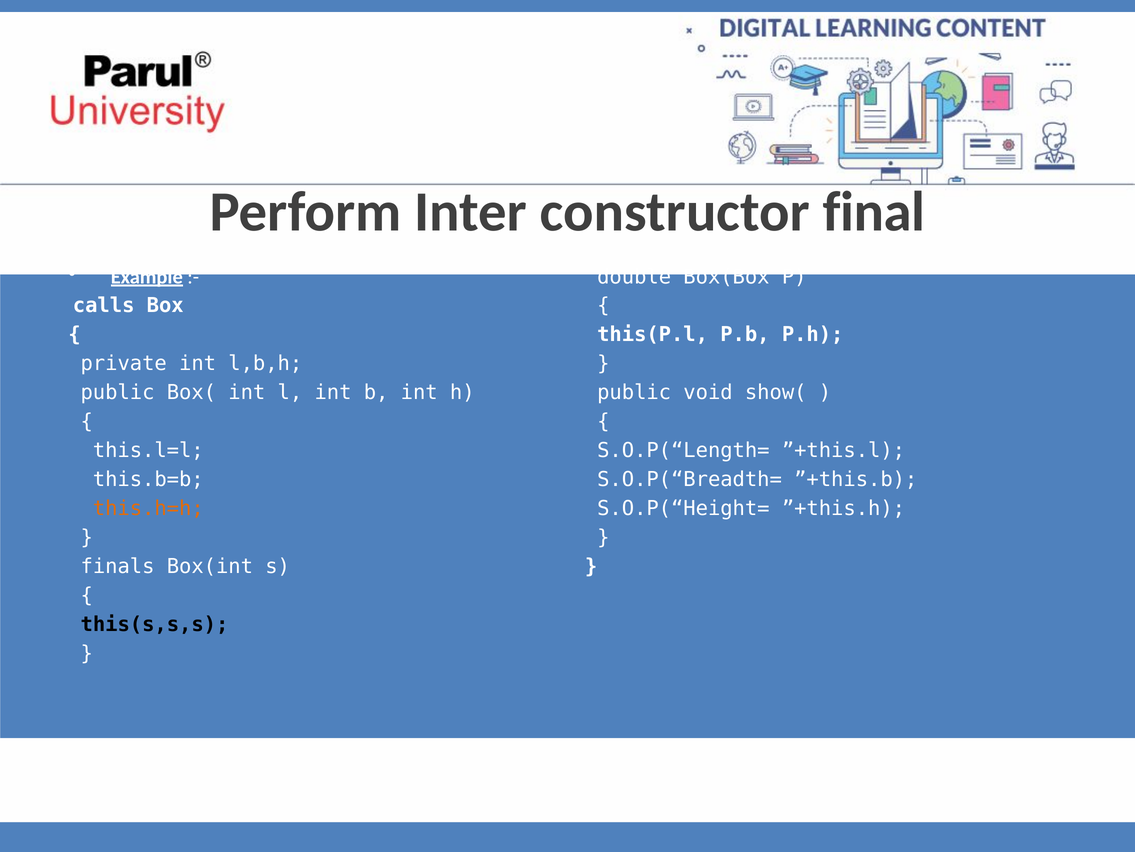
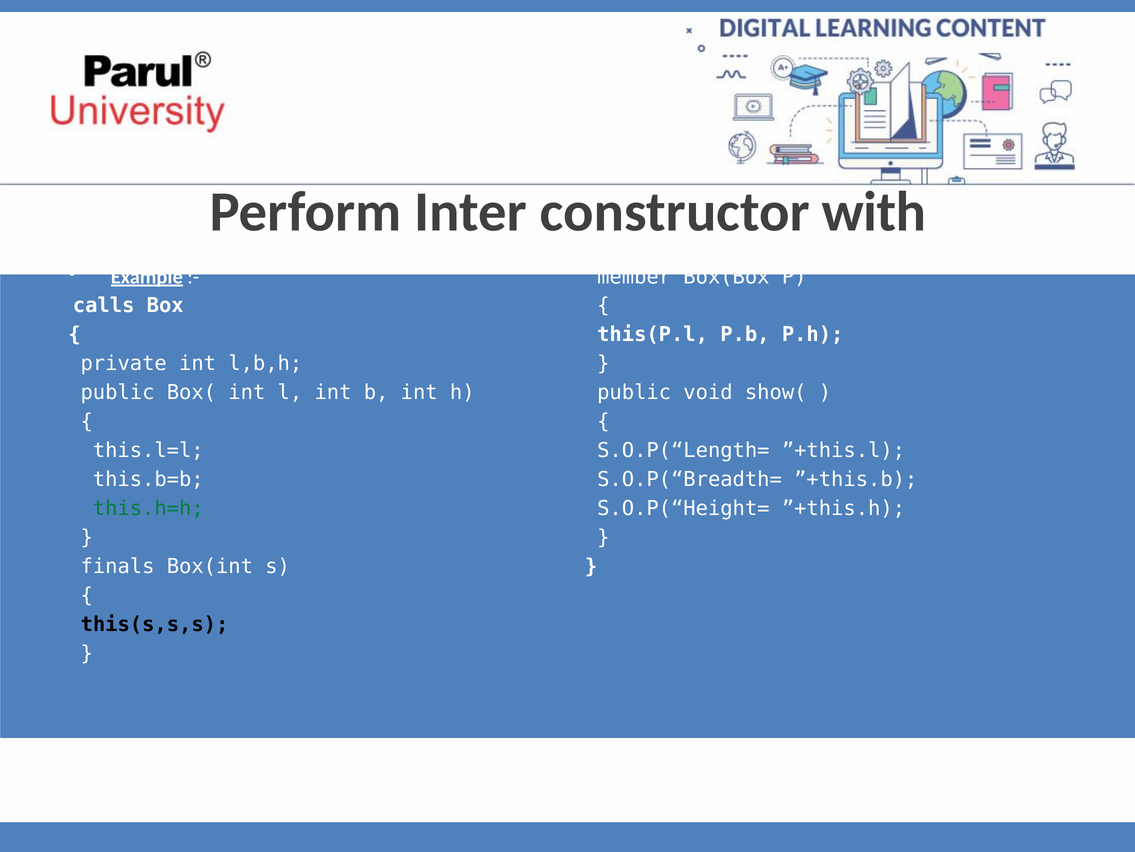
final: final -> with
double: double -> member
this.h=h colour: orange -> green
